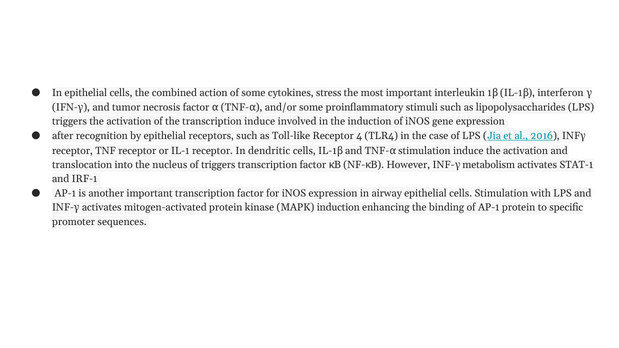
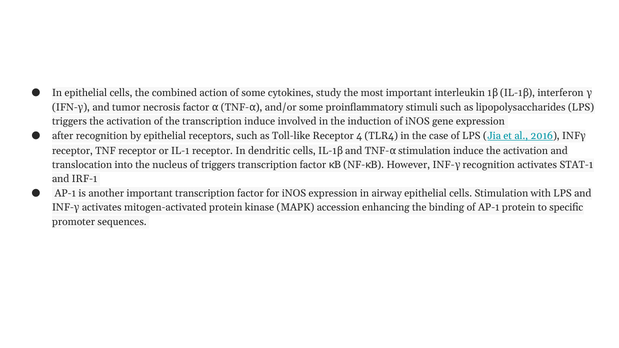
stress: stress -> study
metabolism at (489, 165): metabolism -> recognition
MAPK induction: induction -> accession
